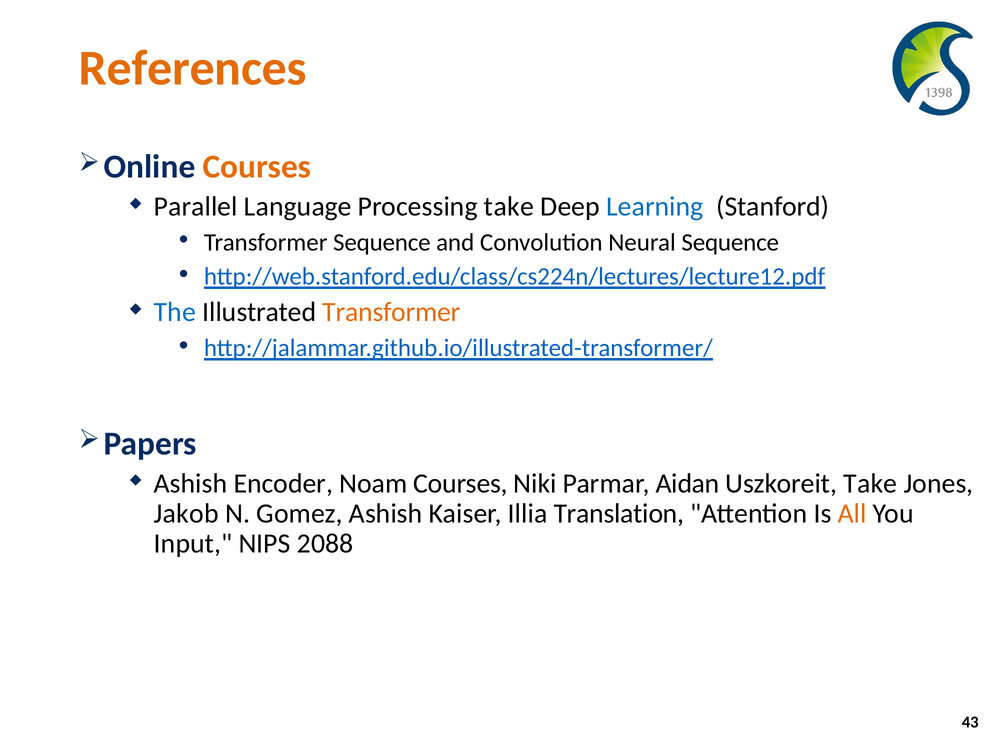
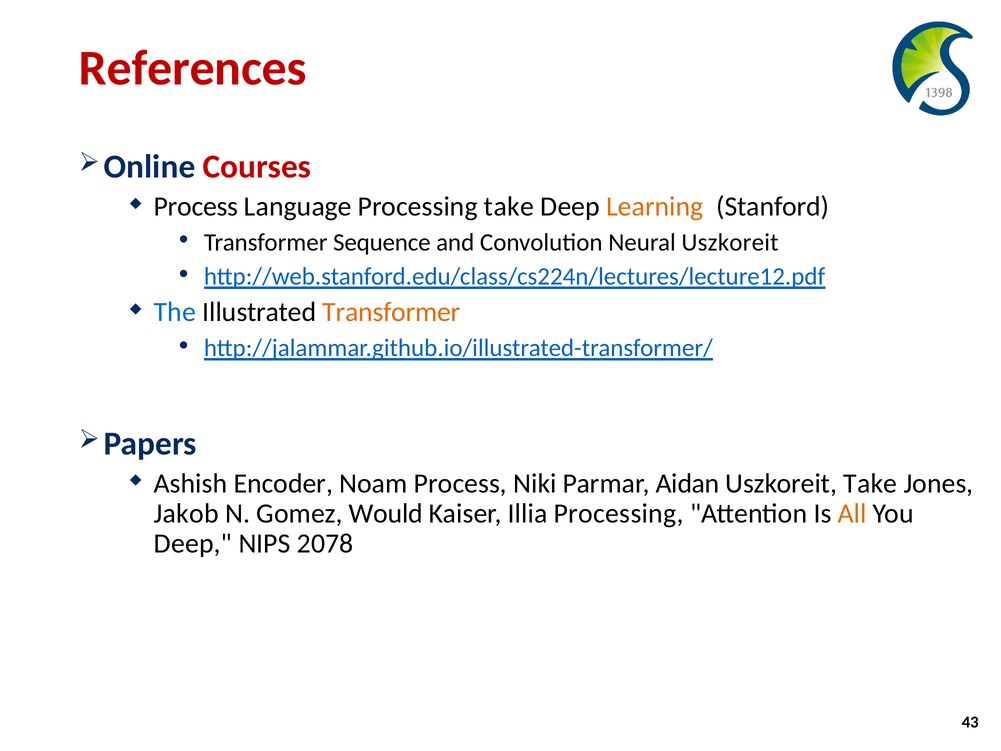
References colour: orange -> red
Courses at (257, 167) colour: orange -> red
Parallel at (196, 207): Parallel -> Process
Learning colour: blue -> orange
Neural Sequence: Sequence -> Uszkoreit
Noam Courses: Courses -> Process
Gomez Ashish: Ashish -> Would
Illia Translation: Translation -> Processing
Input at (193, 544): Input -> Deep
2088: 2088 -> 2078
